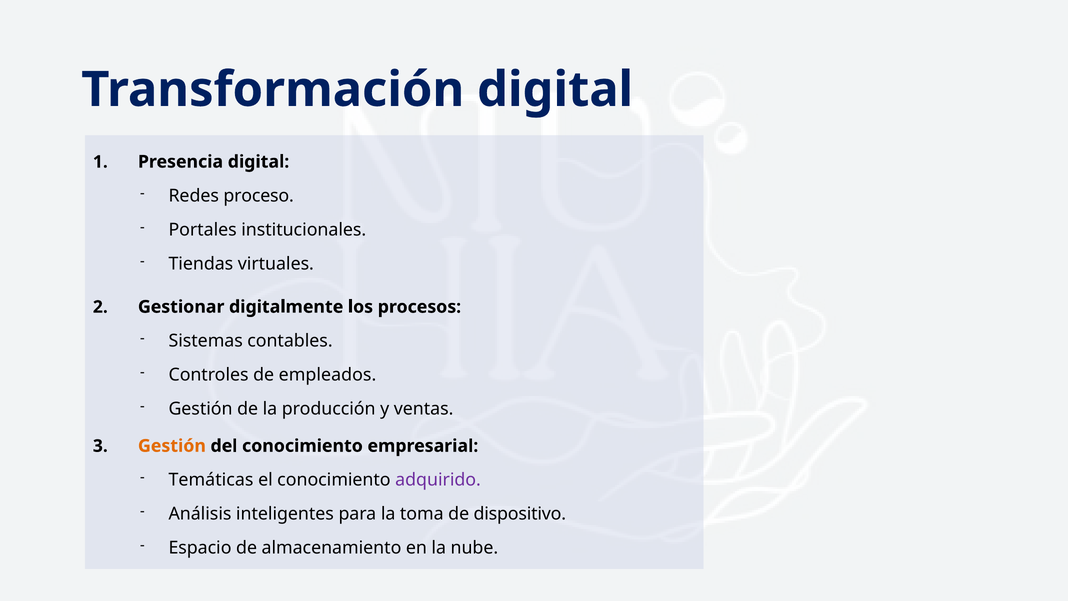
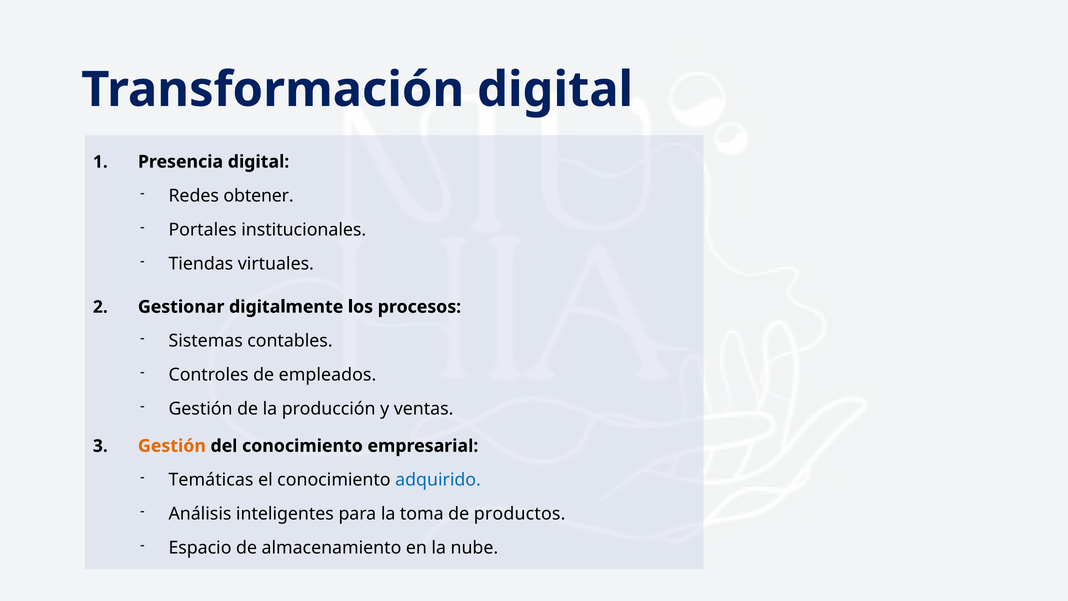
proceso: proceso -> obtener
adquirido colour: purple -> blue
dispositivo: dispositivo -> productos
